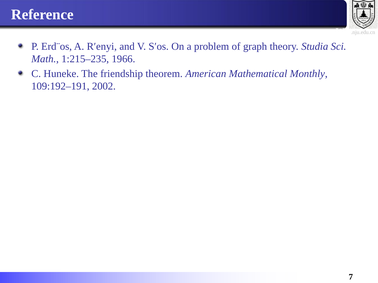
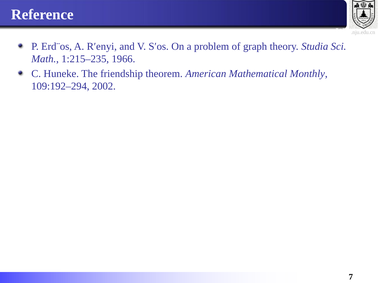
109:192–191: 109:192–191 -> 109:192–294
